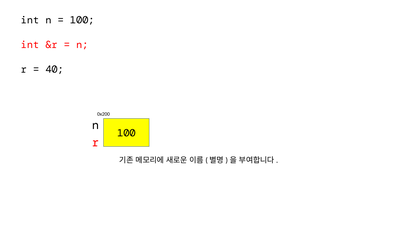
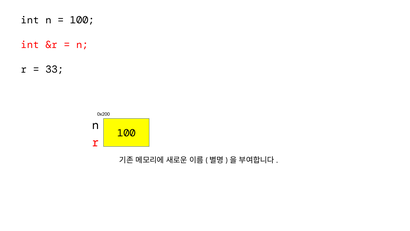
40: 40 -> 33
